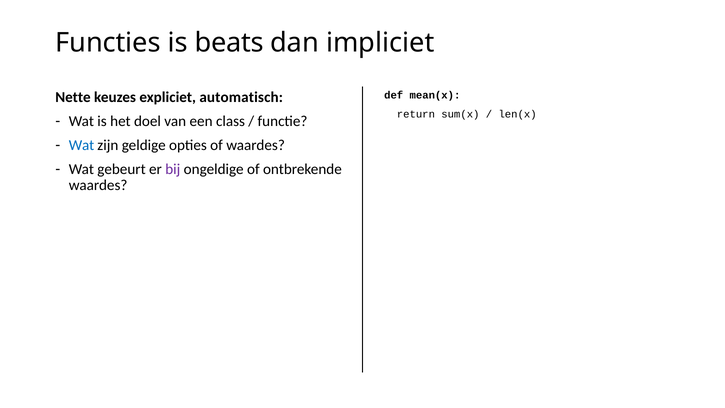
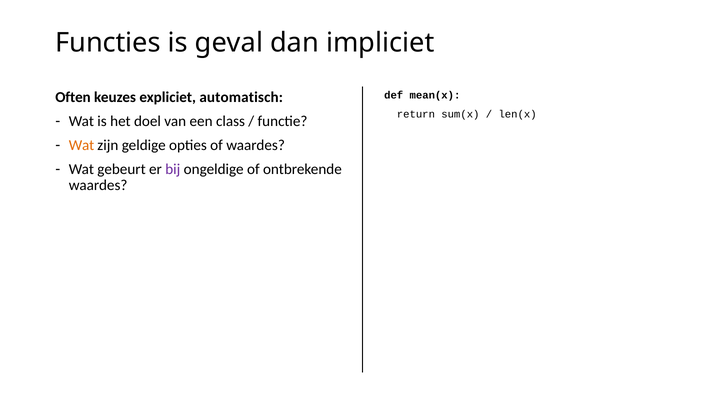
beats: beats -> geval
Nette: Nette -> Often
Wat at (81, 145) colour: blue -> orange
